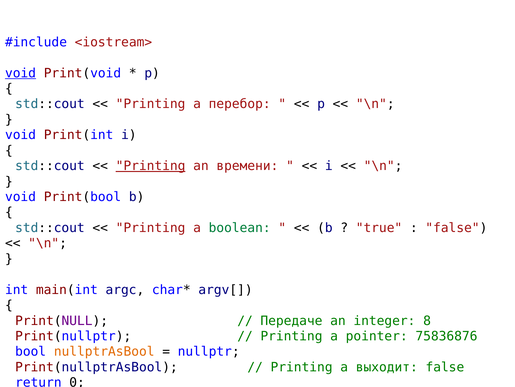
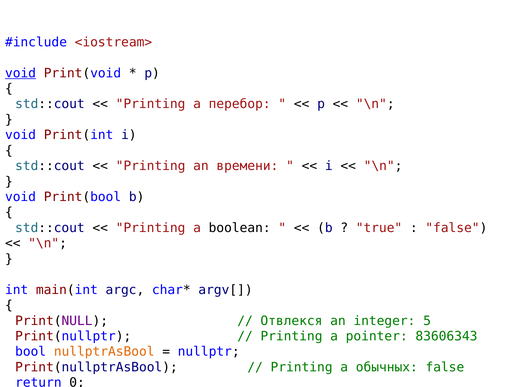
Printing at (151, 166) underline: present -> none
boolean colour: green -> black
Передаче: Передаче -> Отвлекся
8: 8 -> 5
75836876: 75836876 -> 83606343
выходит: выходит -> обычных
